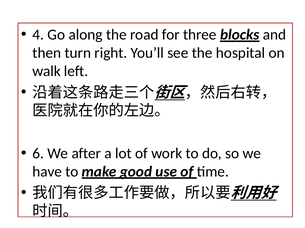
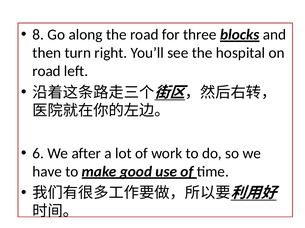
4: 4 -> 8
walk at (47, 71): walk -> road
